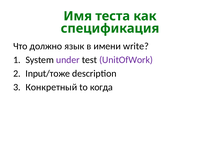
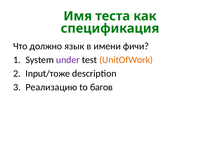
write: write -> фичи
UnitOfWork colour: purple -> orange
Конкретный: Конкретный -> Реализацию
когда: когда -> багов
